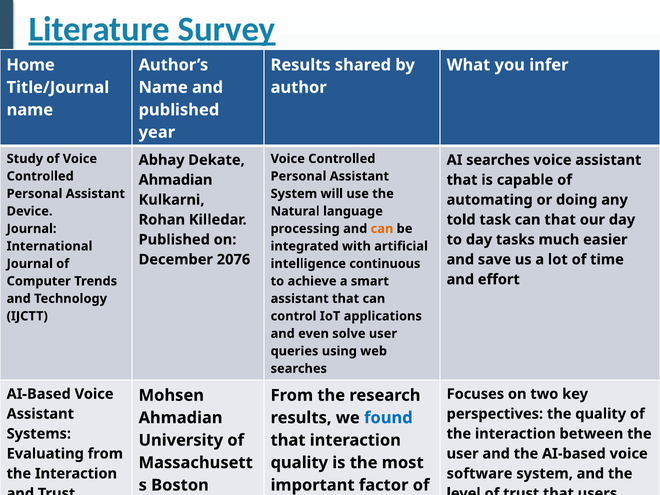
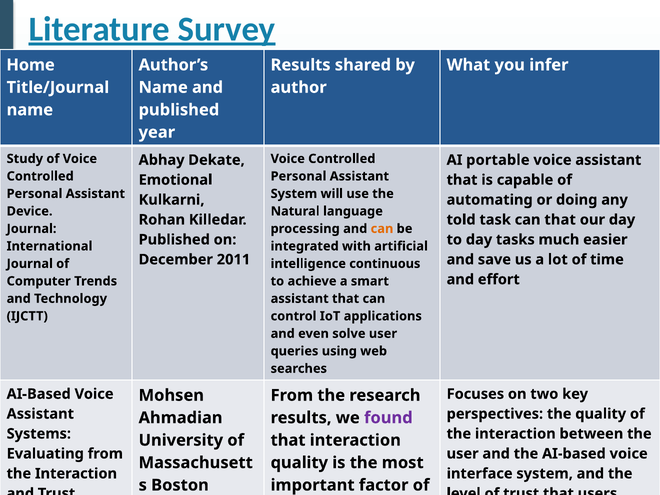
AI searches: searches -> portable
Ahmadian at (176, 180): Ahmadian -> Emotional
2076: 2076 -> 2011
found colour: blue -> purple
software: software -> interface
